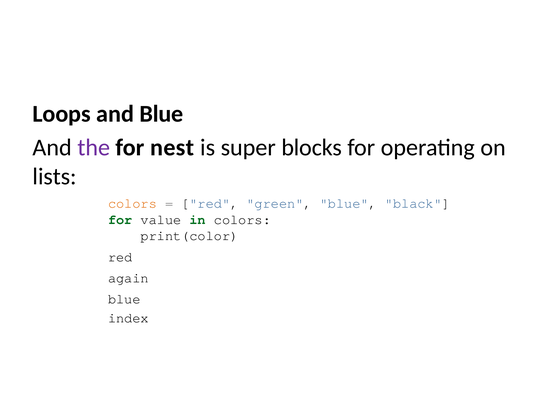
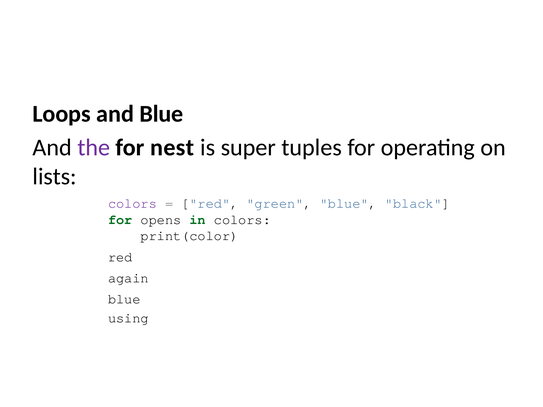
blocks: blocks -> tuples
colors at (132, 203) colour: orange -> purple
value: value -> opens
index: index -> using
